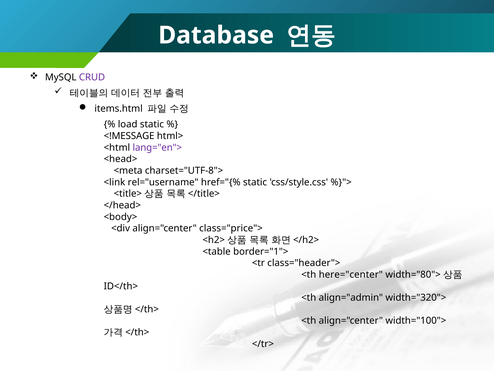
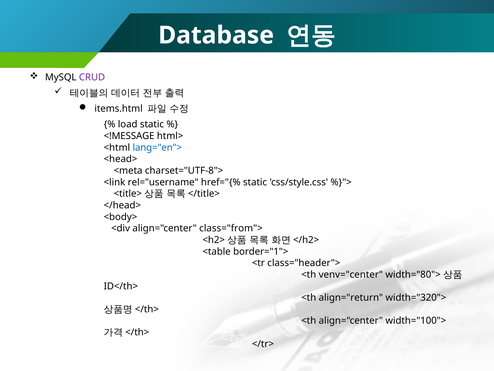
lang="en"> colour: purple -> blue
class="price">: class="price"> -> class="from">
here="center: here="center -> venv="center
align="admin: align="admin -> align="return
